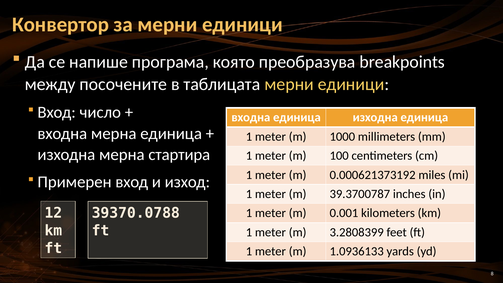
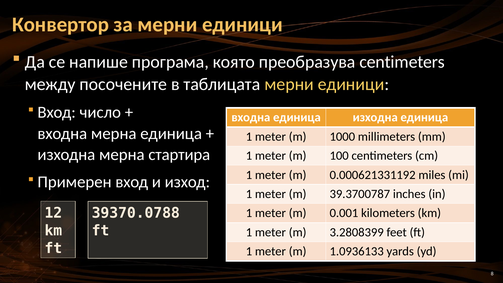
преобразува breakpoints: breakpoints -> centimeters
0.000621373192: 0.000621373192 -> 0.000621331192
